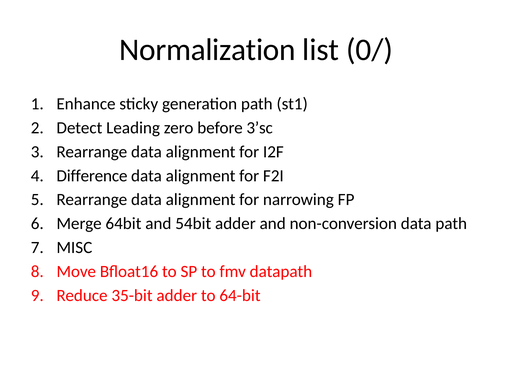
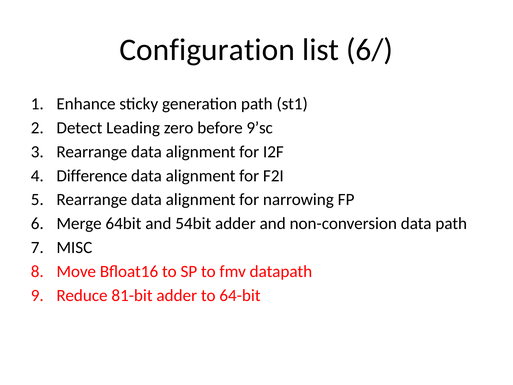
Normalization: Normalization -> Configuration
0/: 0/ -> 6/
3’sc: 3’sc -> 9’sc
35-bit: 35-bit -> 81-bit
